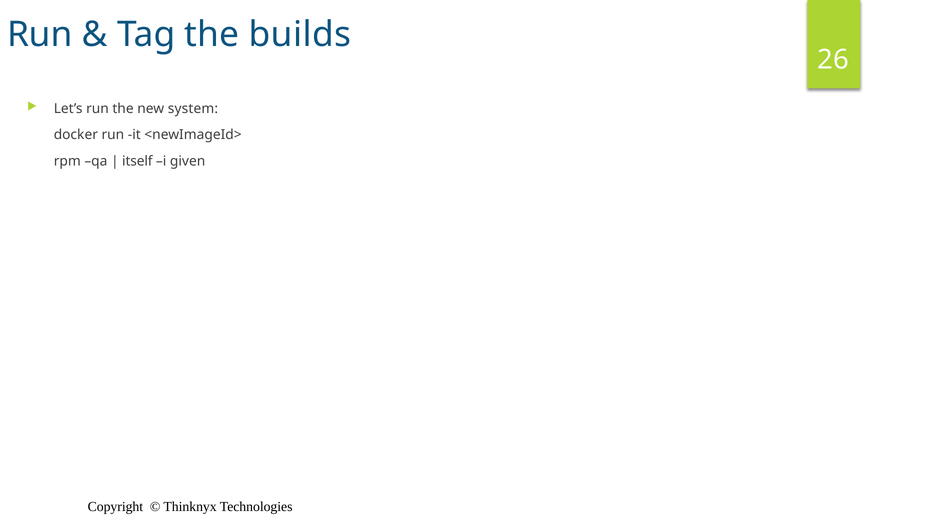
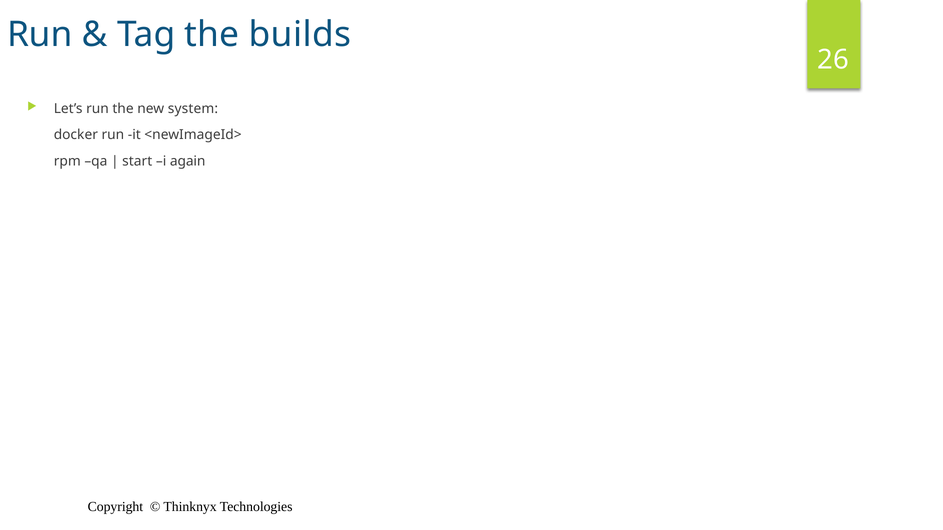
itself: itself -> start
given: given -> again
